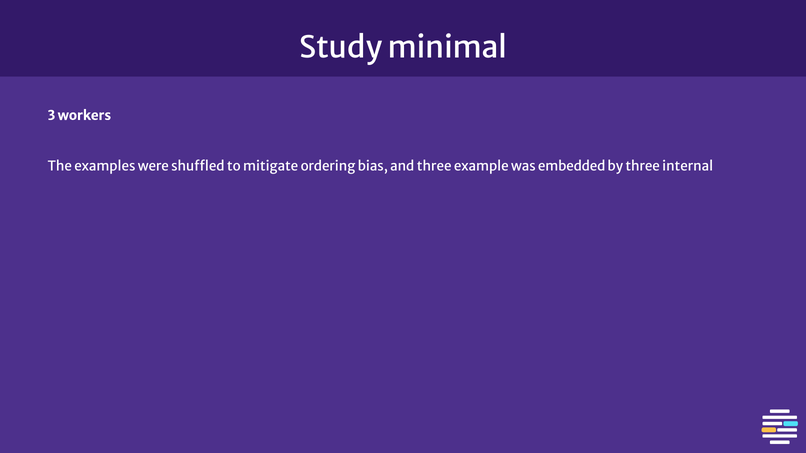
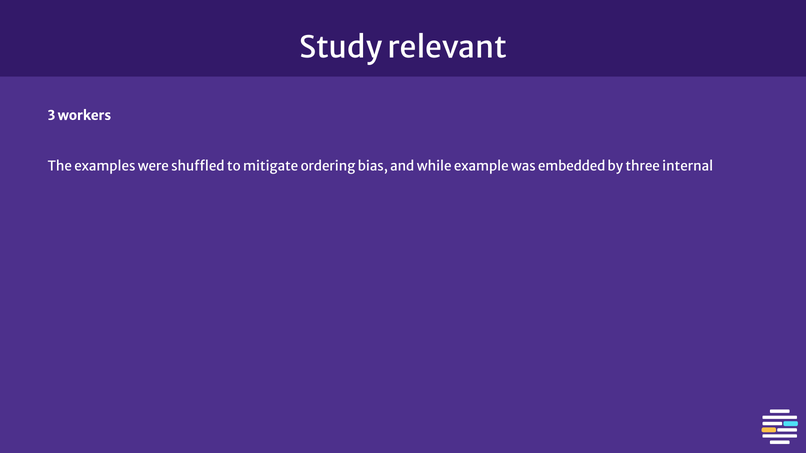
minimal: minimal -> relevant
and three: three -> while
